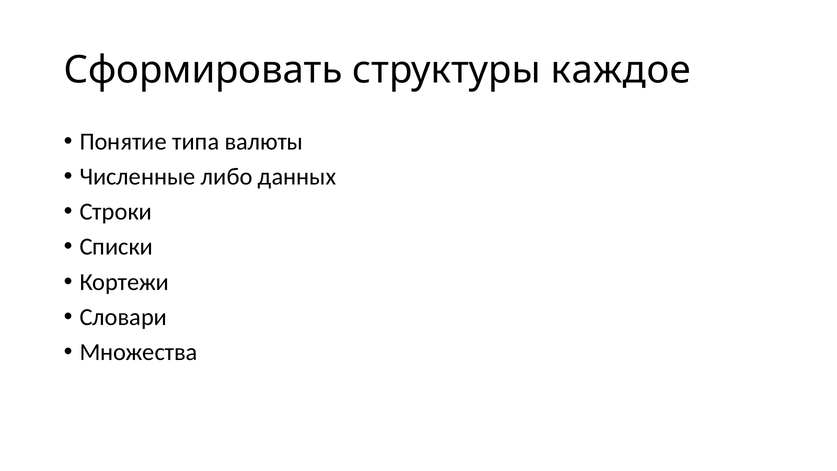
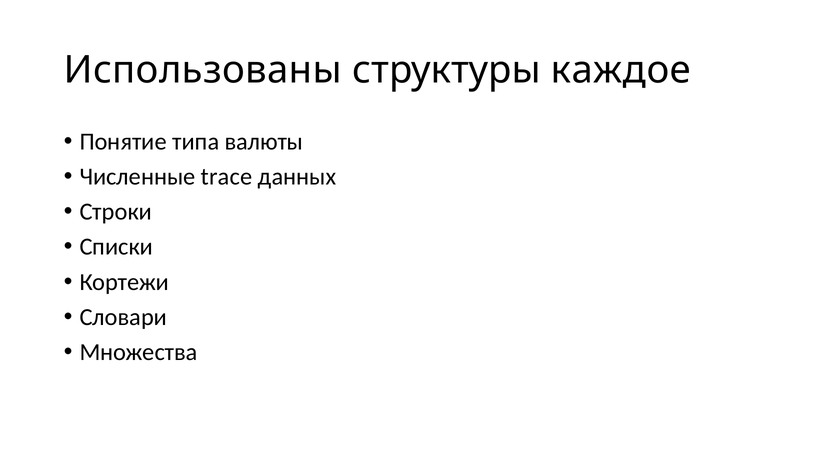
Сформировать: Сформировать -> Использованы
либо: либо -> trace
